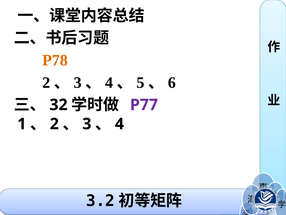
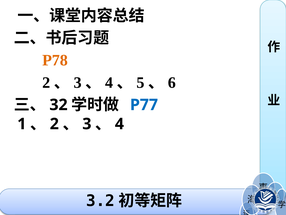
P77 colour: purple -> blue
